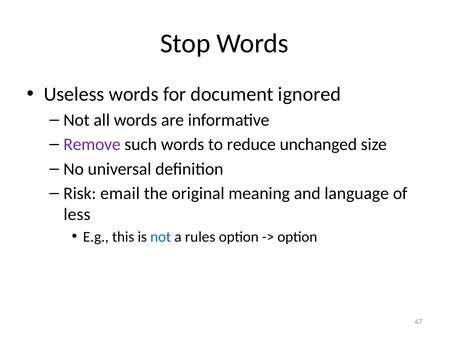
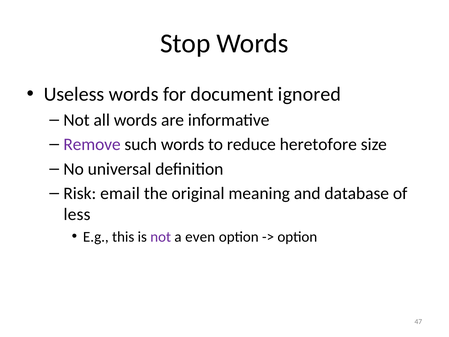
unchanged: unchanged -> heretofore
language: language -> database
not at (161, 237) colour: blue -> purple
rules: rules -> even
